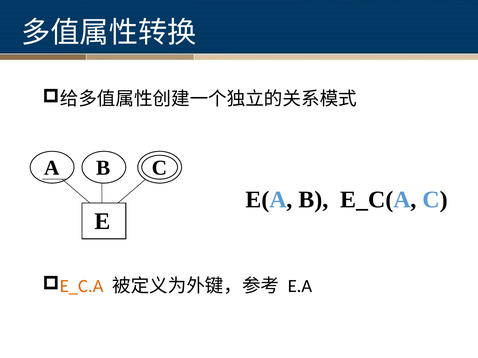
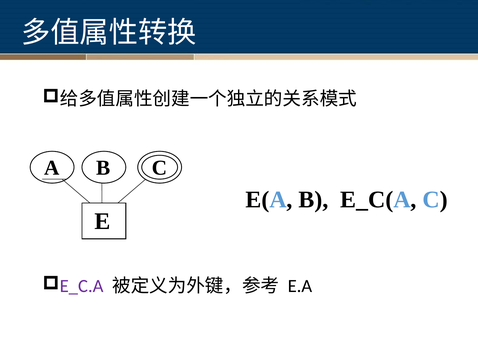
E_C.A colour: orange -> purple
